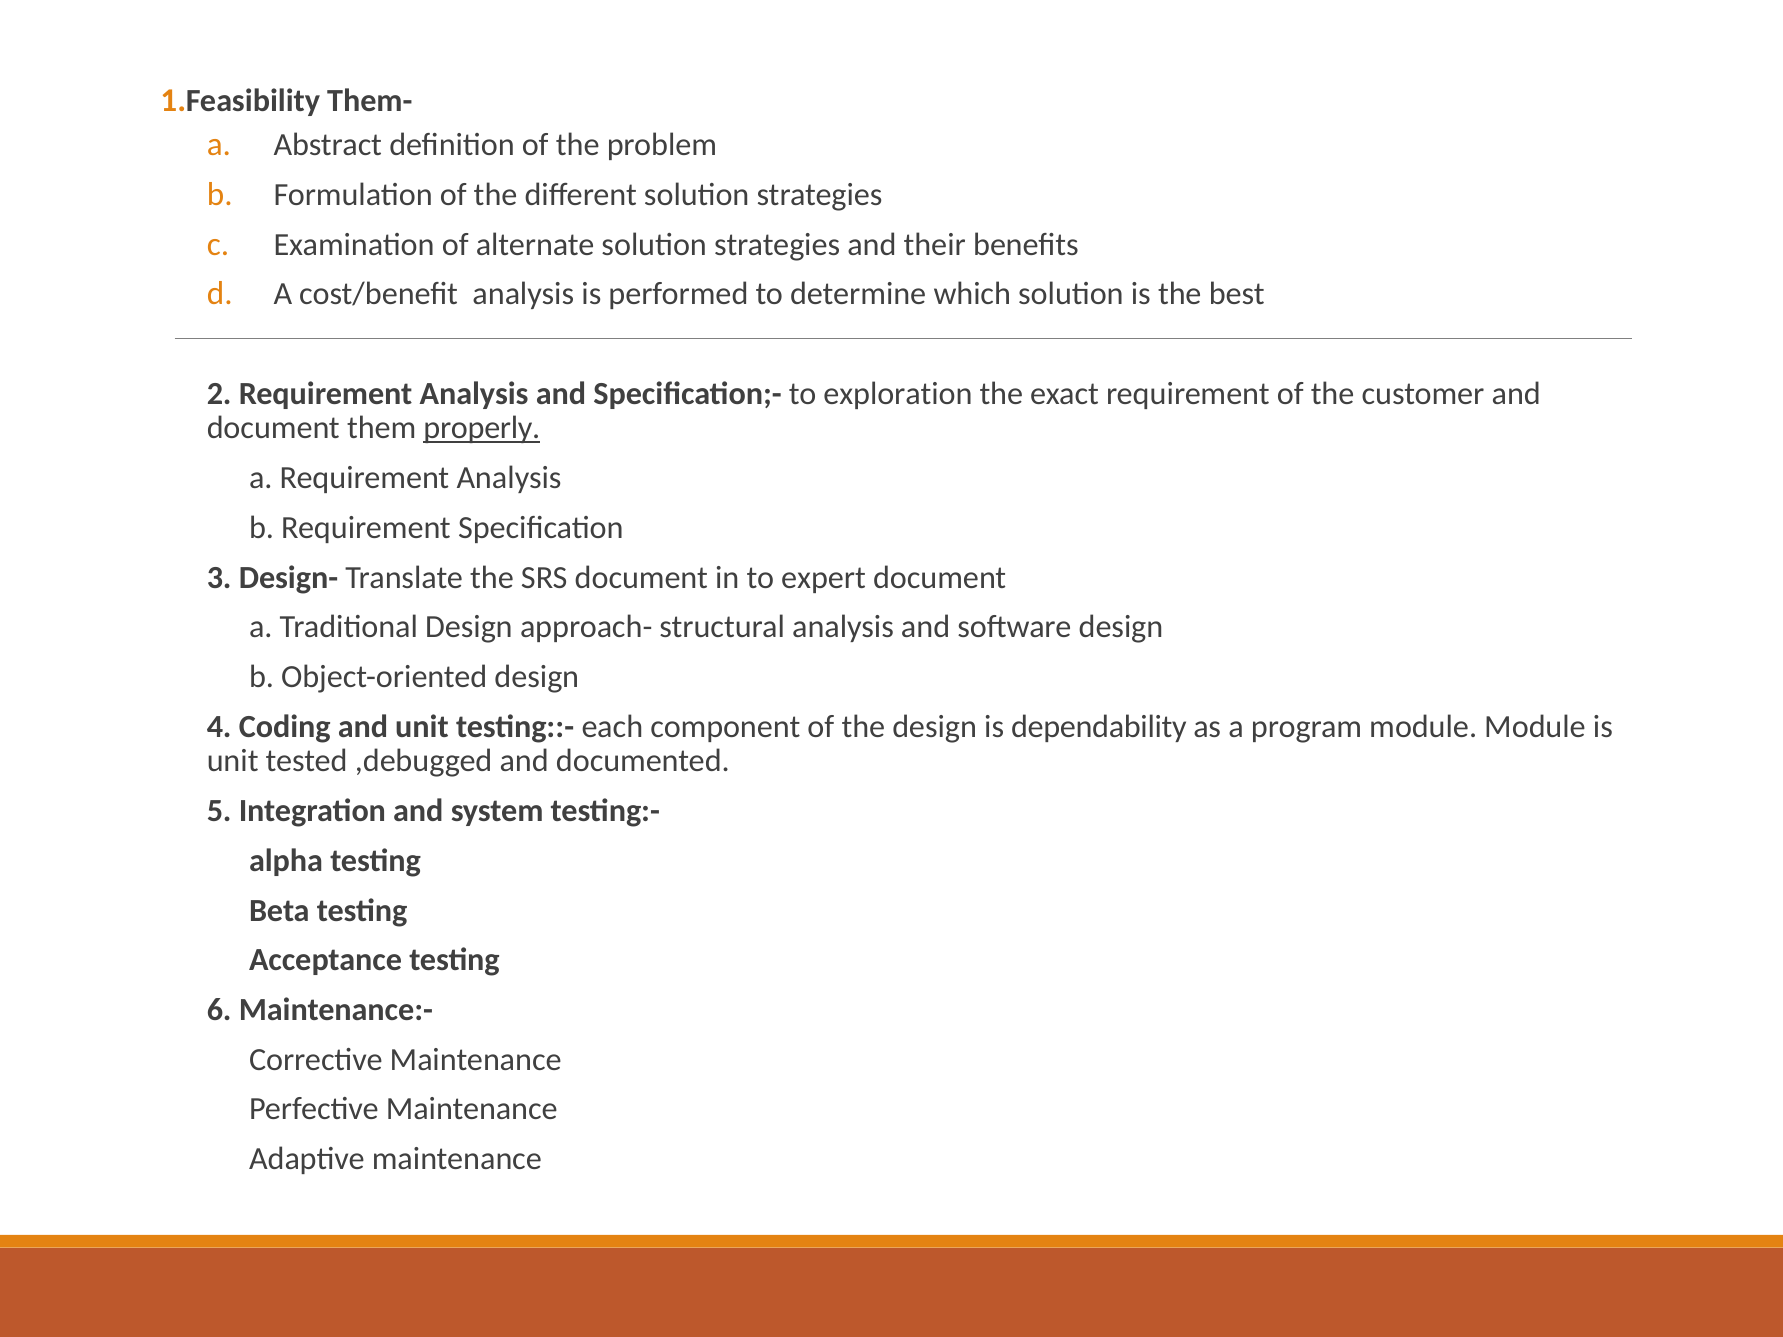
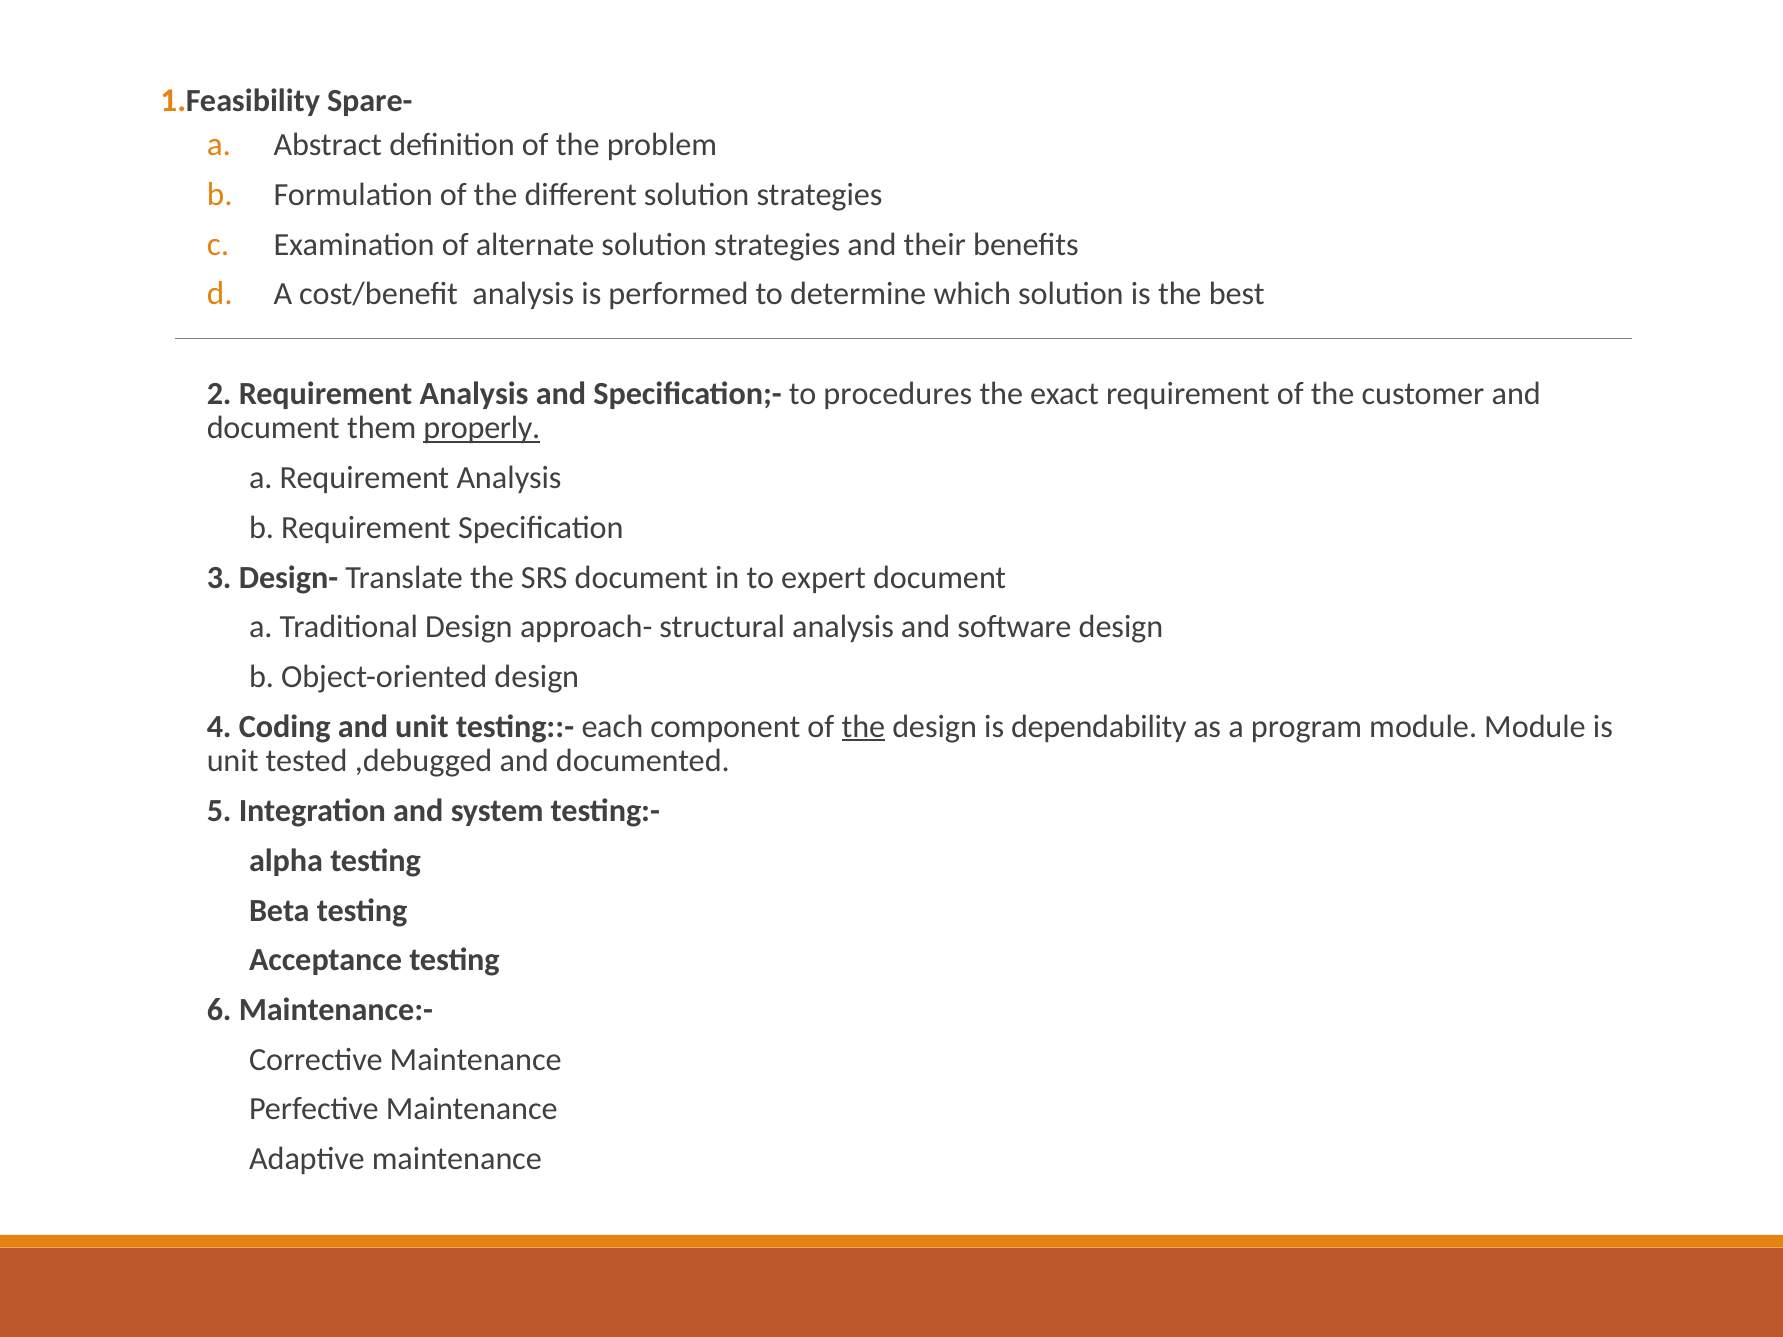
Them-: Them- -> Spare-
exploration: exploration -> procedures
the at (863, 727) underline: none -> present
